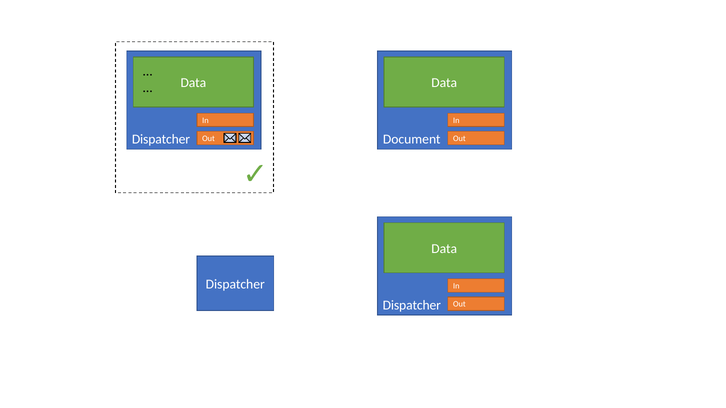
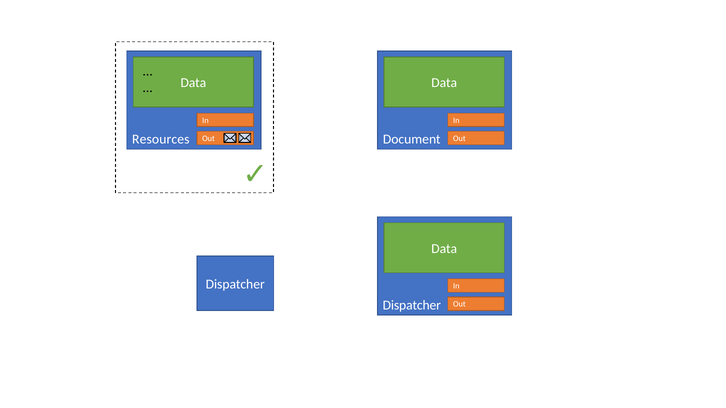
Dispatcher at (161, 139): Dispatcher -> Resources
